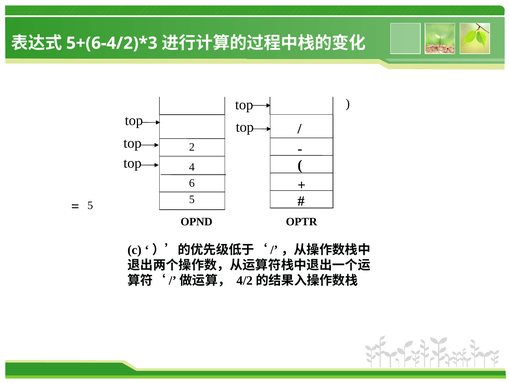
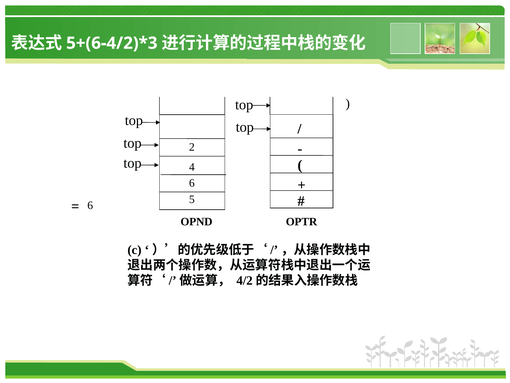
5 at (90, 205): 5 -> 6
